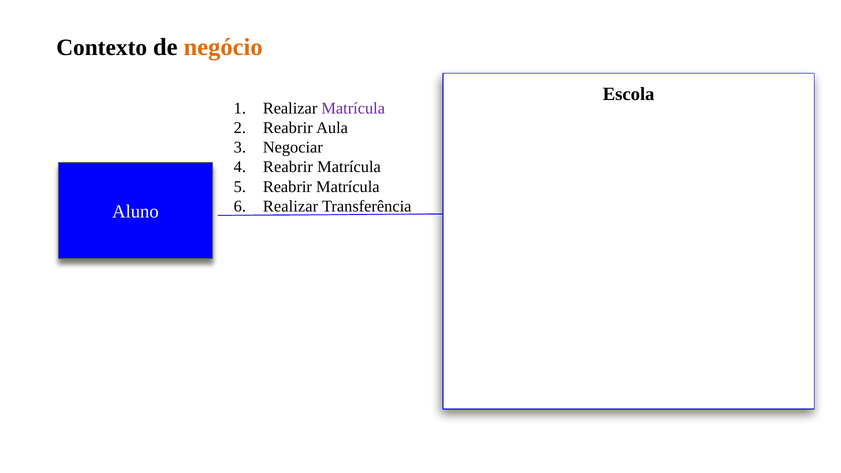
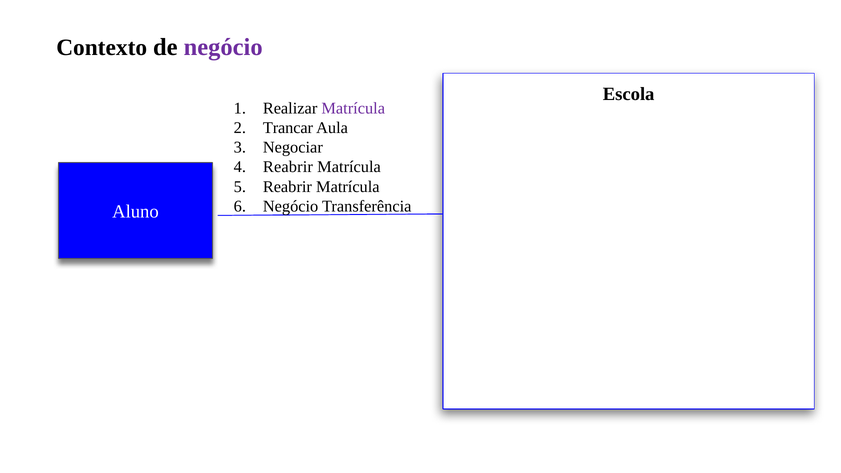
negócio at (223, 47) colour: orange -> purple
Reabrir at (288, 128): Reabrir -> Trancar
Realizar at (291, 206): Realizar -> Negócio
